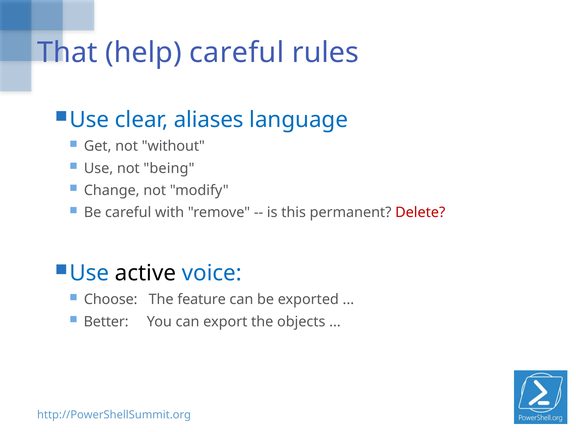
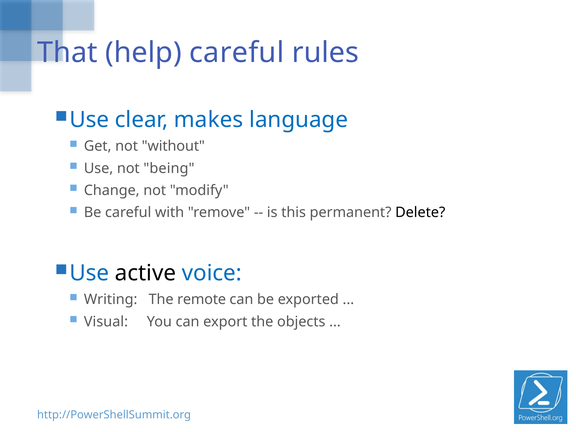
aliases: aliases -> makes
Delete colour: red -> black
Choose: Choose -> Writing
feature: feature -> remote
Better: Better -> Visual
